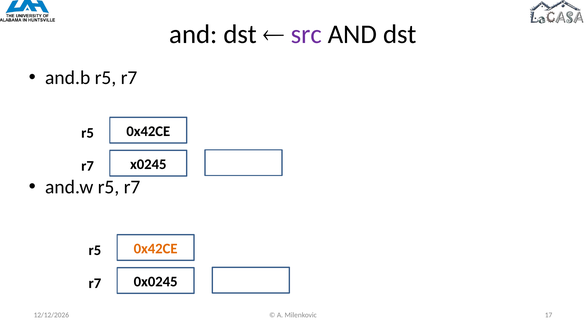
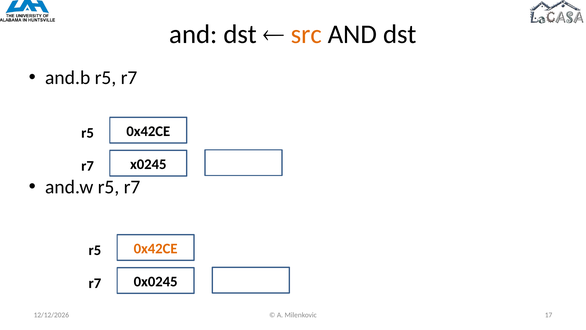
src colour: purple -> orange
